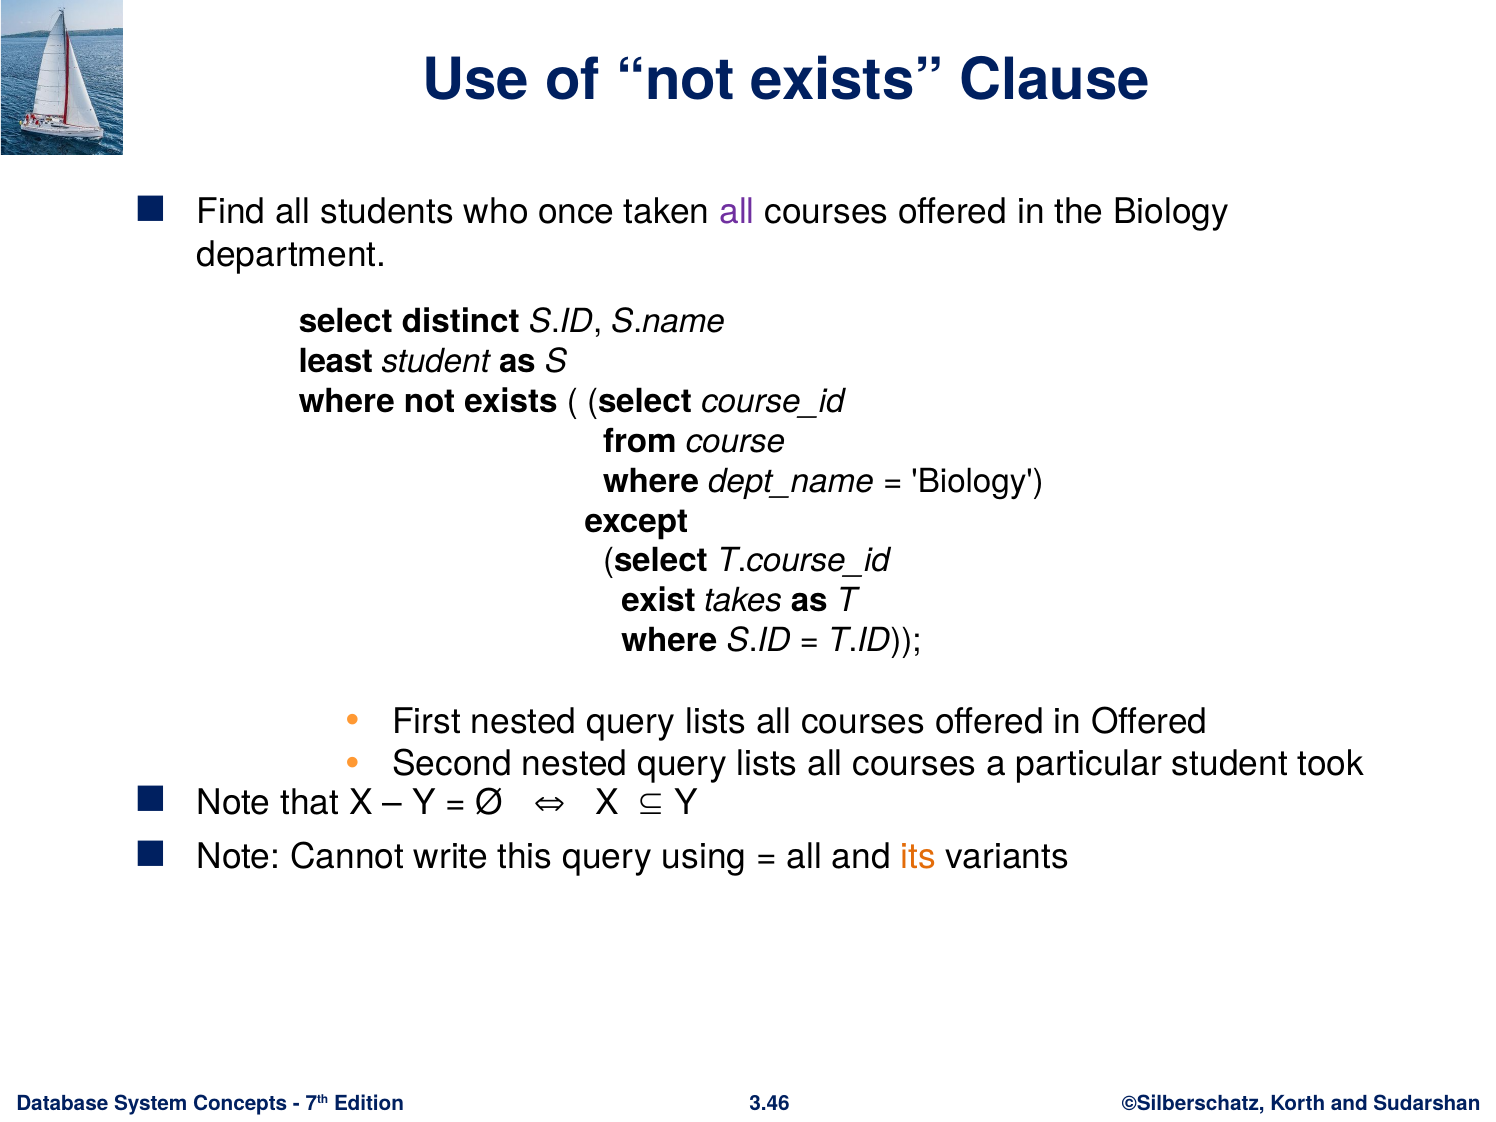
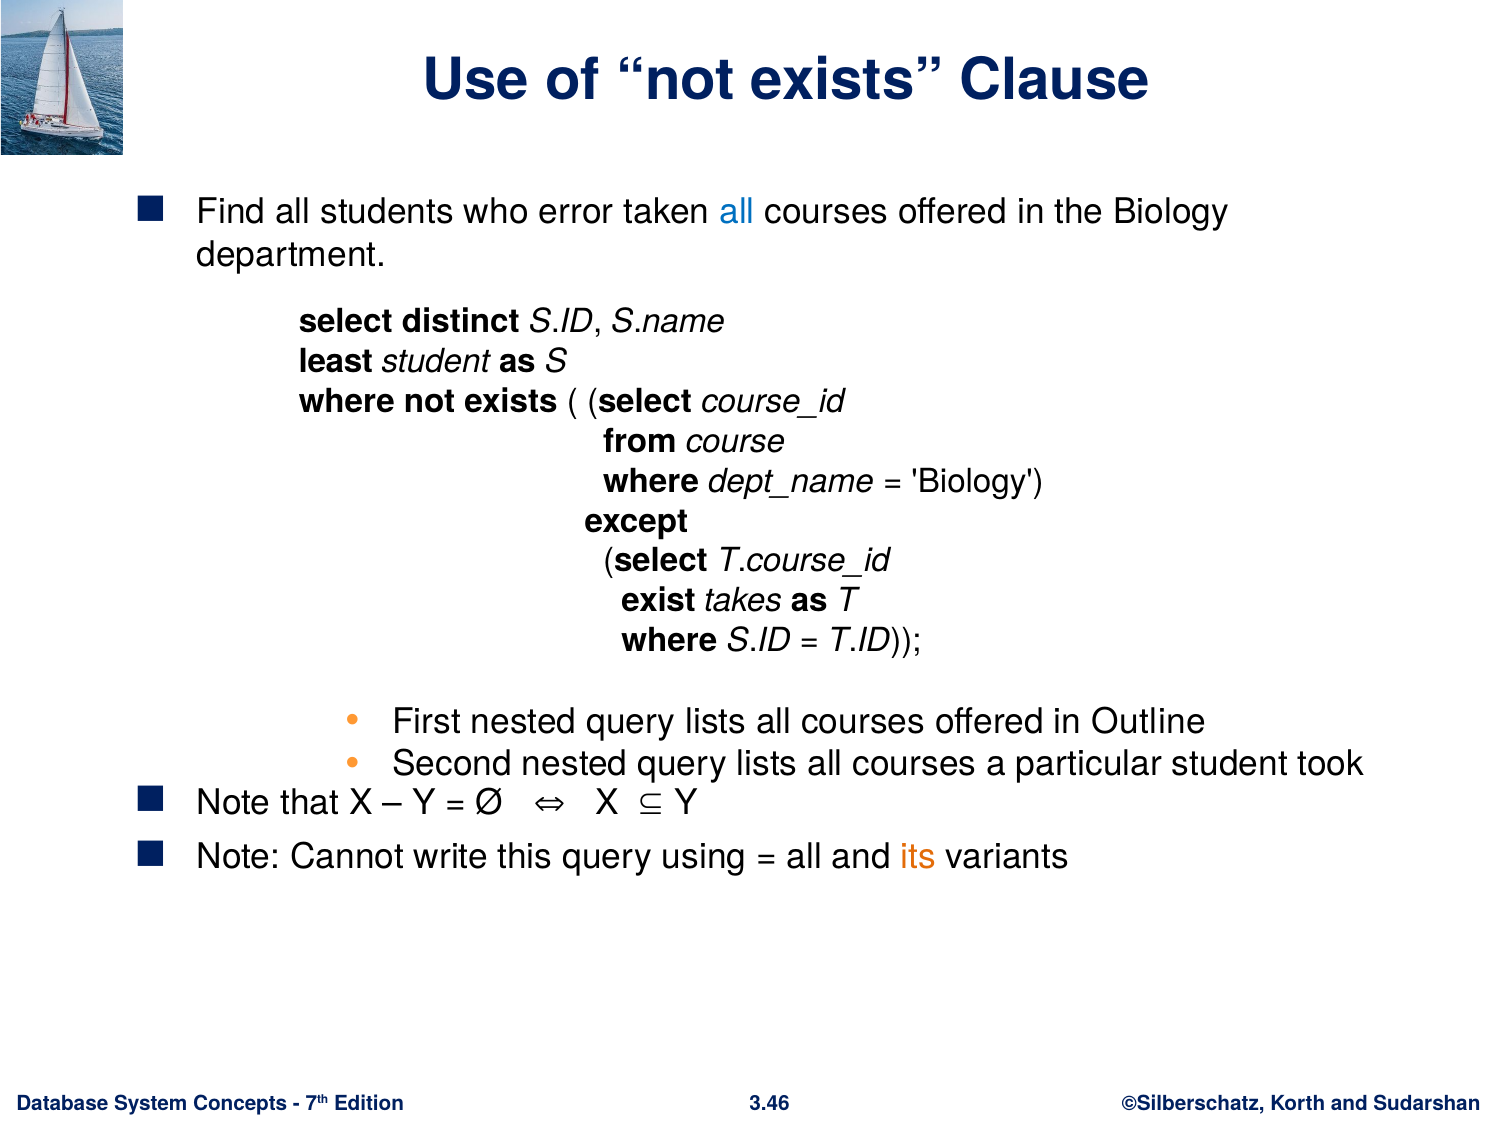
once: once -> error
all at (737, 212) colour: purple -> blue
in Offered: Offered -> Outline
